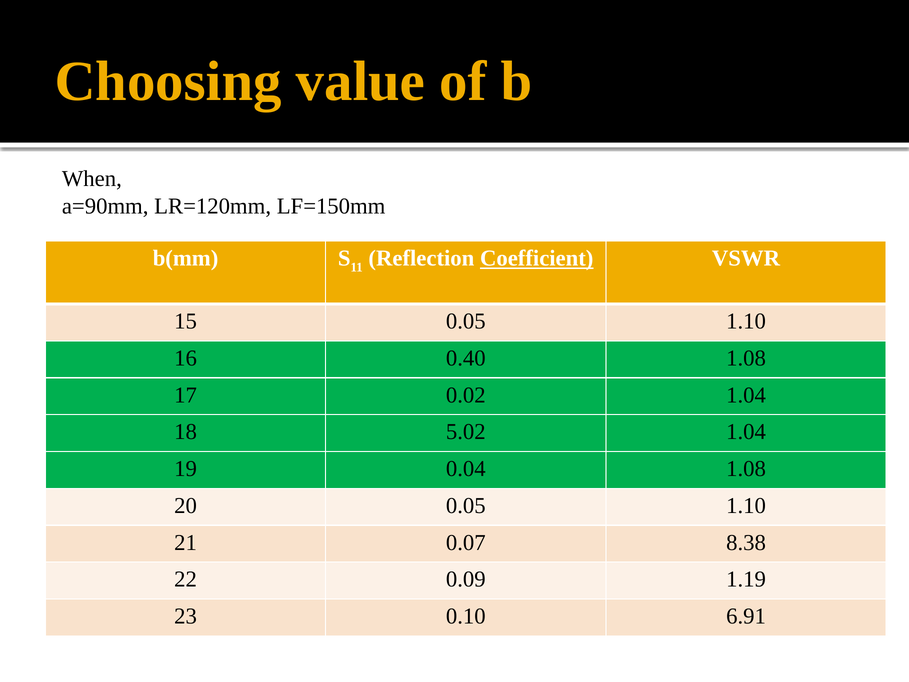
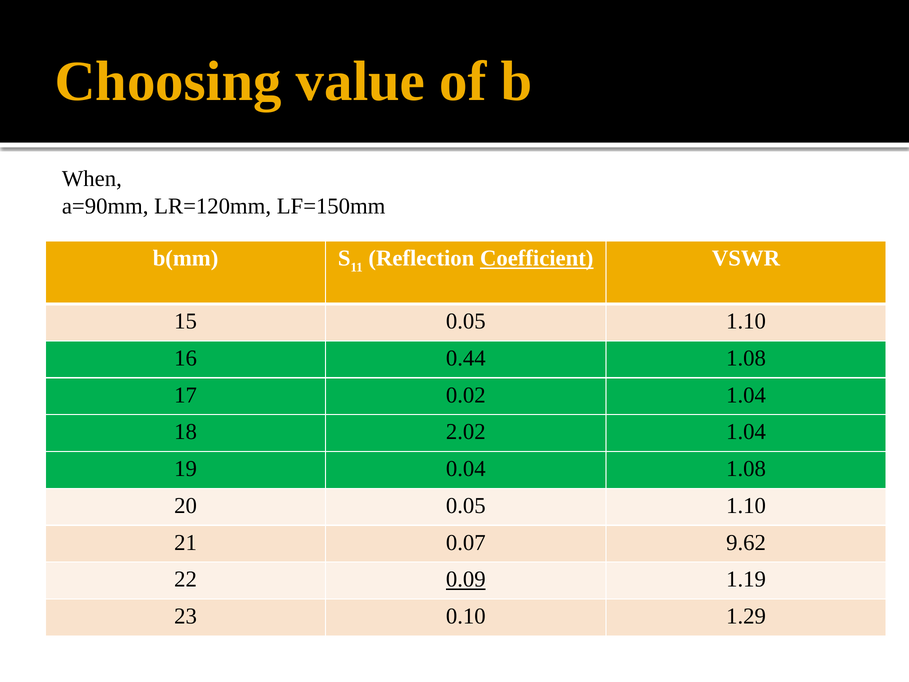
0.40: 0.40 -> 0.44
5.02: 5.02 -> 2.02
8.38: 8.38 -> 9.62
0.09 underline: none -> present
6.91: 6.91 -> 1.29
